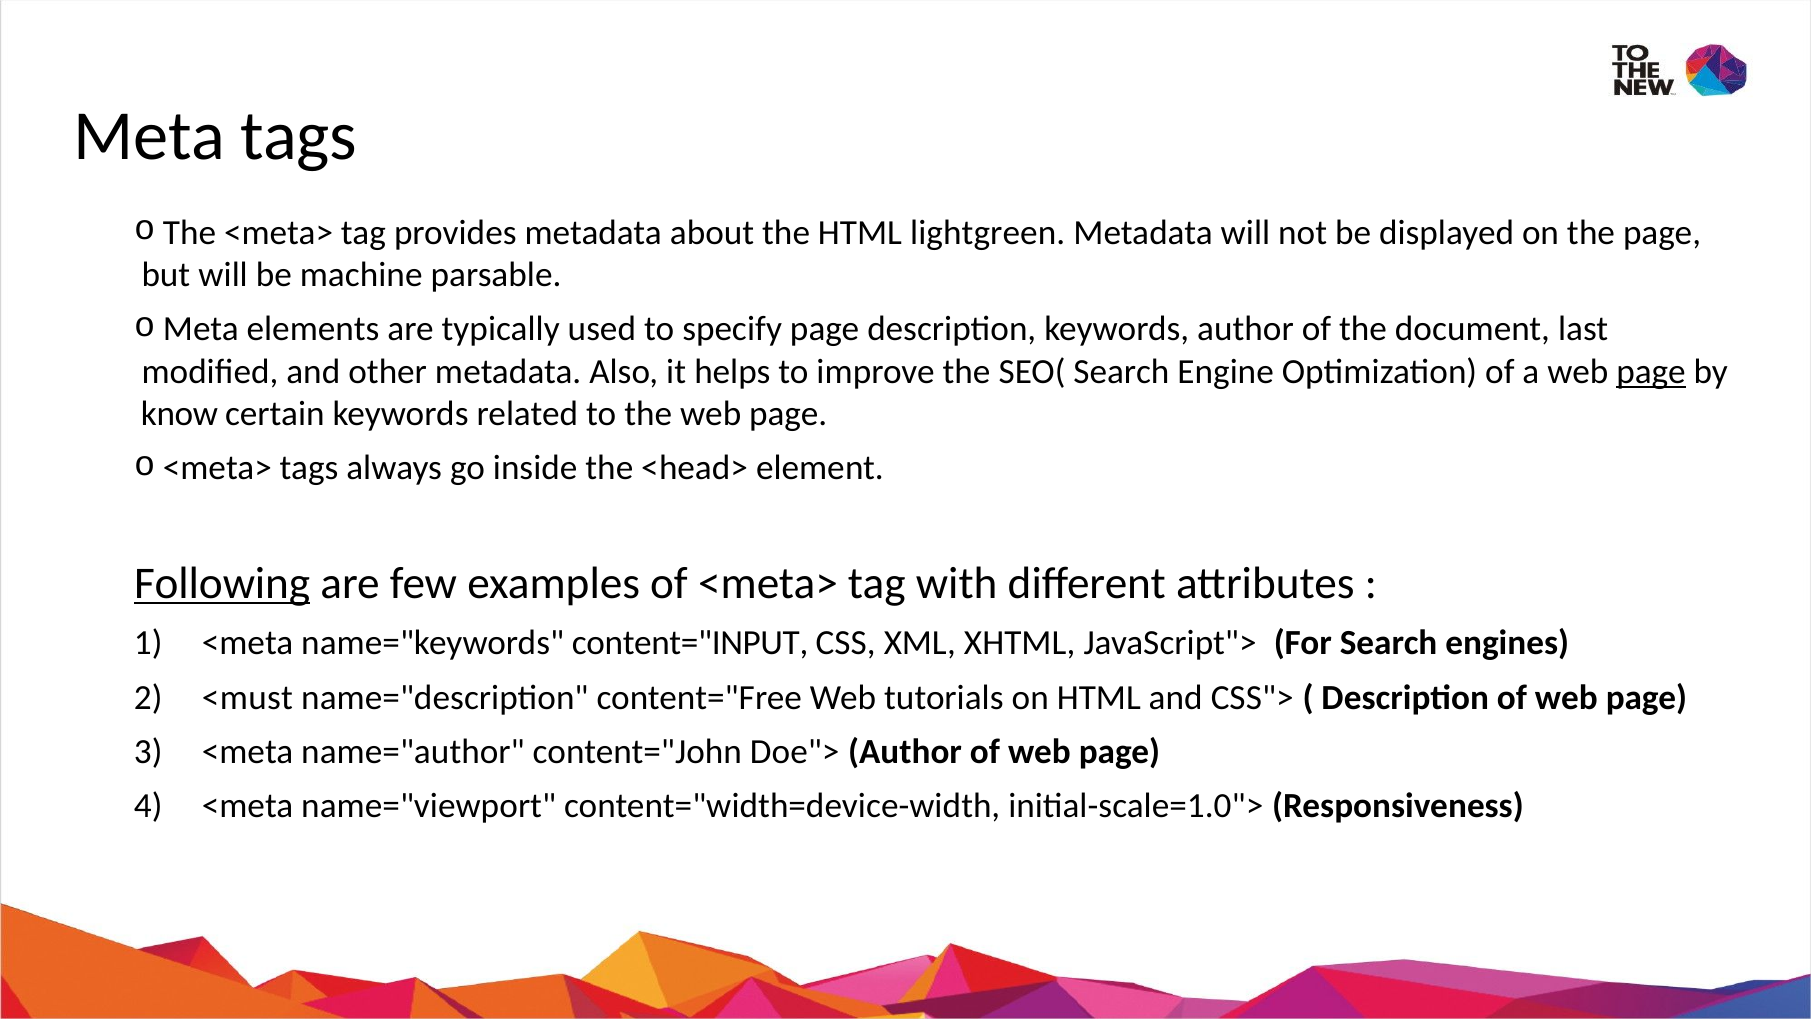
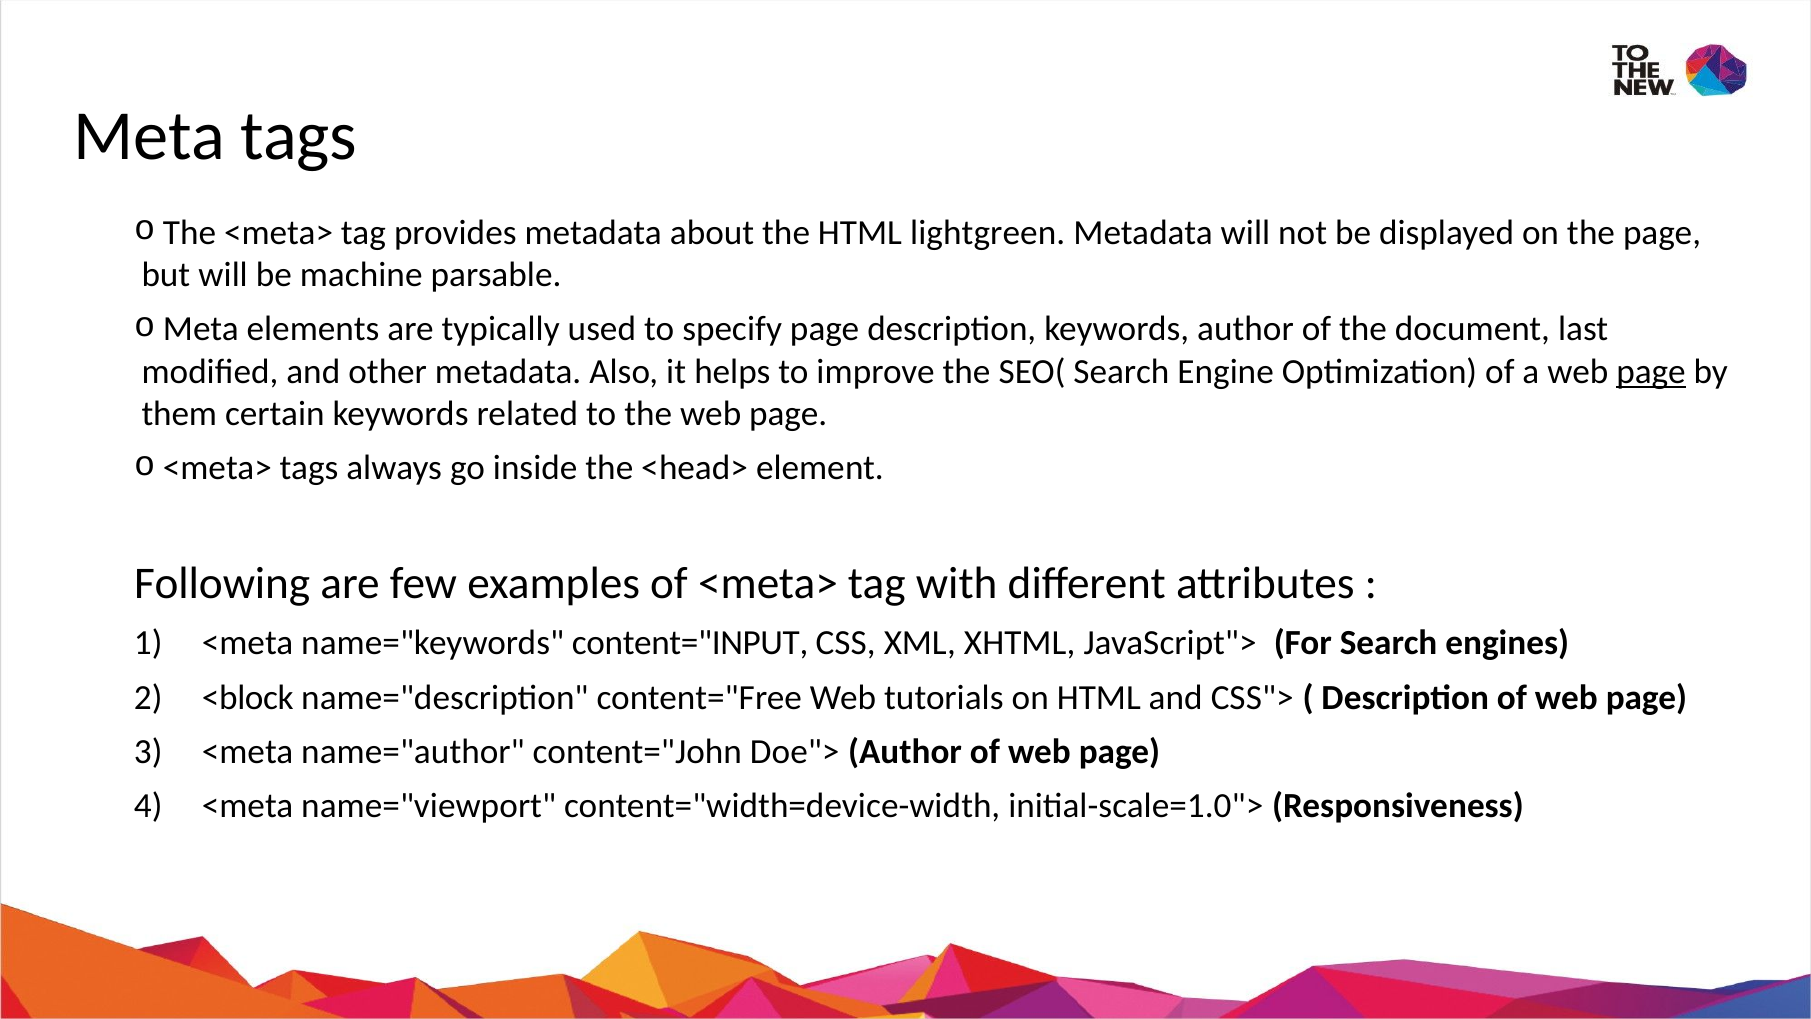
know: know -> them
Following underline: present -> none
<must: <must -> <block
